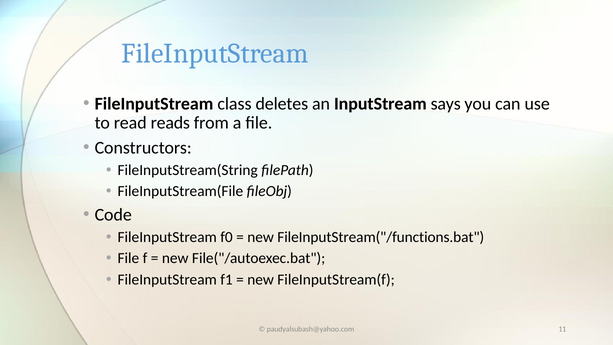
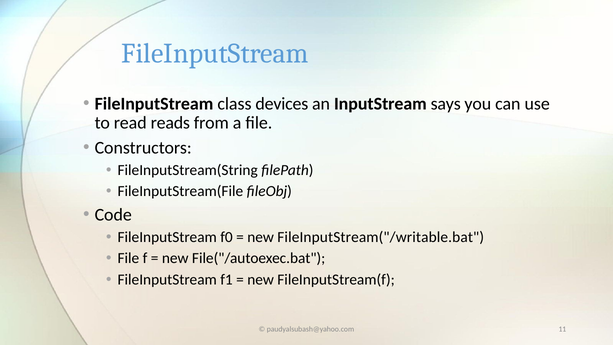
deletes: deletes -> devices
FileInputStream("/functions.bat: FileInputStream("/functions.bat -> FileInputStream("/writable.bat
